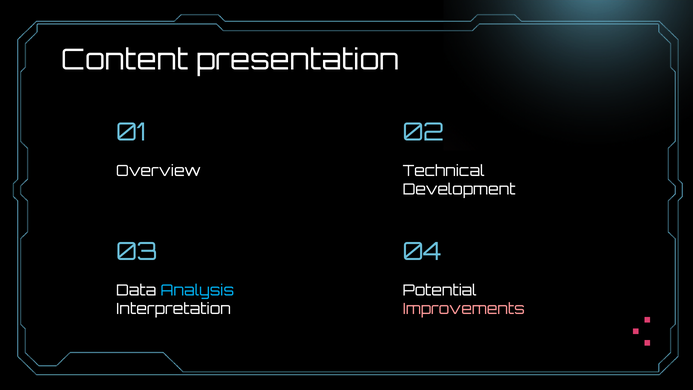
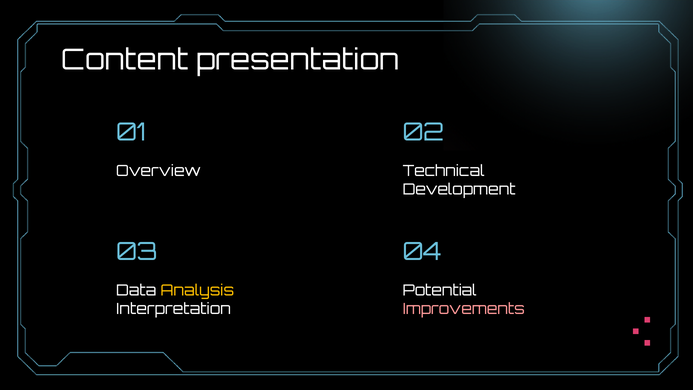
Analysis colour: light blue -> yellow
